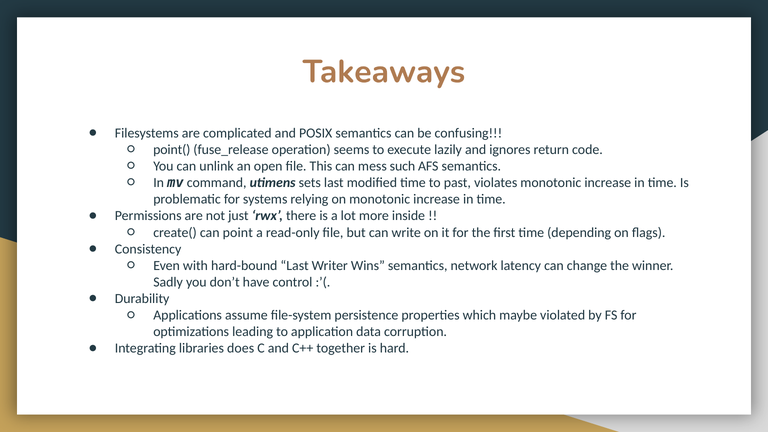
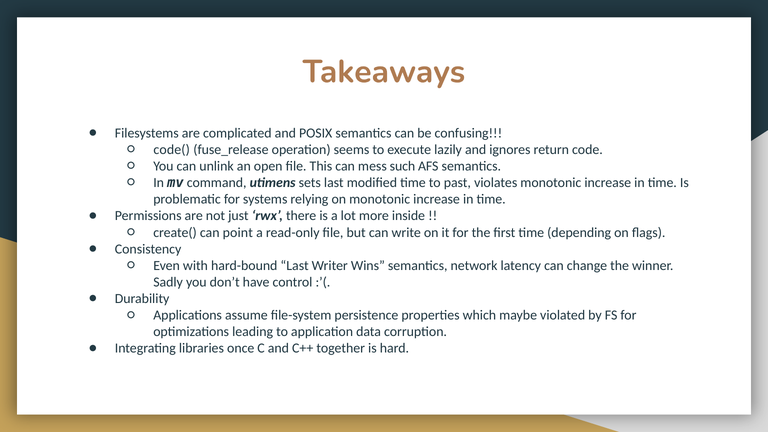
point(: point( -> code(
does: does -> once
